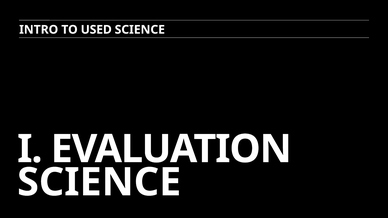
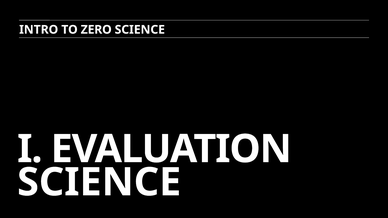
USED: USED -> ZERO
